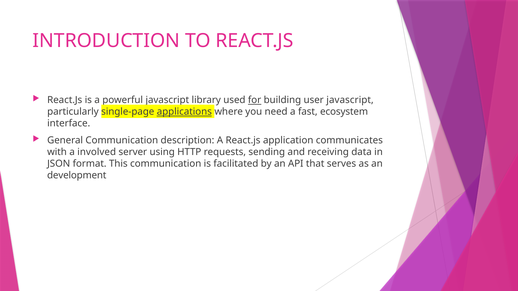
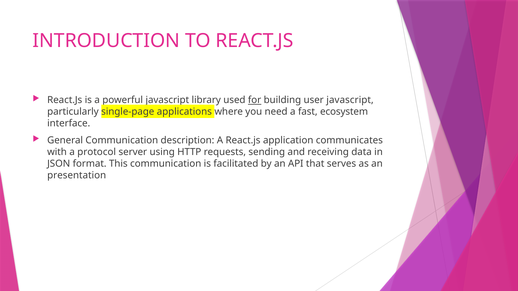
applications underline: present -> none
involved: involved -> protocol
development: development -> presentation
